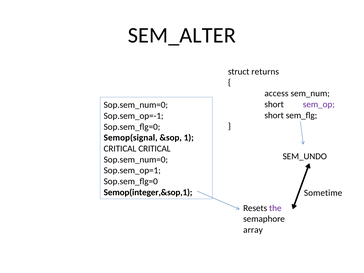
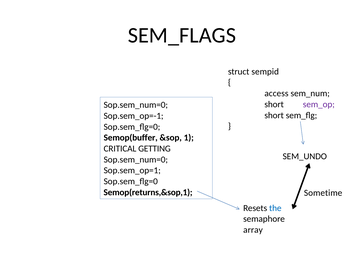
SEM_ALTER: SEM_ALTER -> SEM_FLAGS
returns: returns -> sempid
Semop(signal: Semop(signal -> Semop(buffer
CRITICAL CRITICAL: CRITICAL -> GETTING
Semop(integer,&sop,1: Semop(integer,&sop,1 -> Semop(returns,&sop,1
the colour: purple -> blue
